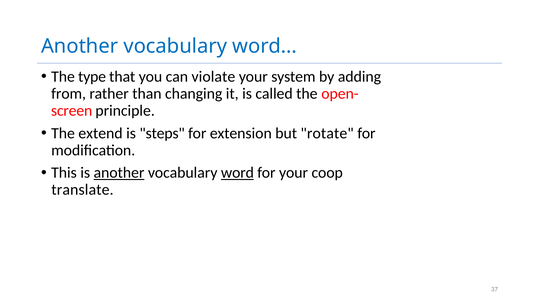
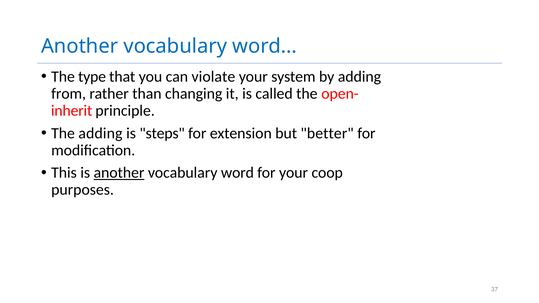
screen: screen -> inherit
The extend: extend -> adding
rotate: rotate -> better
word at (237, 173) underline: present -> none
translate: translate -> purposes
